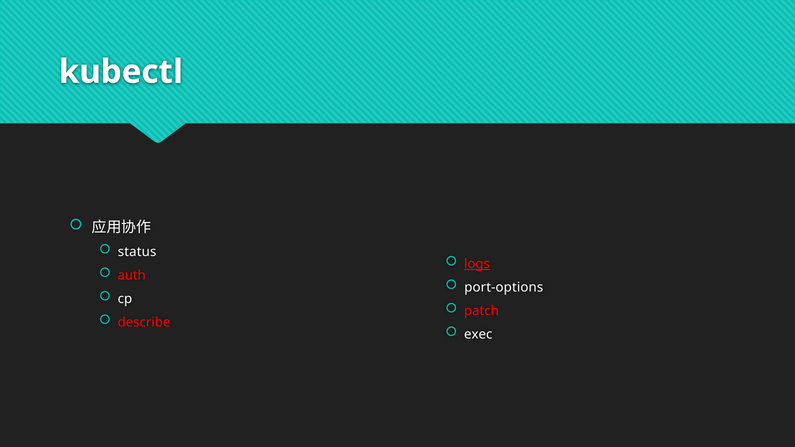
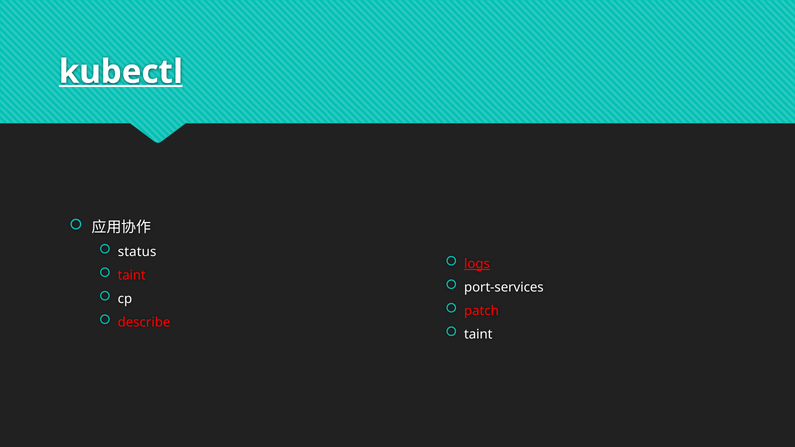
kubectl underline: none -> present
auth at (132, 275): auth -> taint
port-options: port-options -> port-services
exec at (478, 334): exec -> taint
